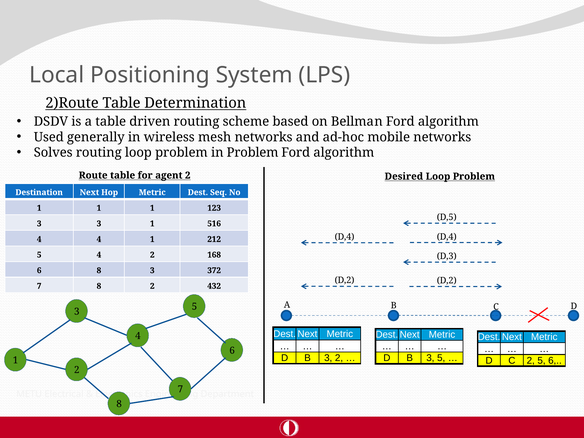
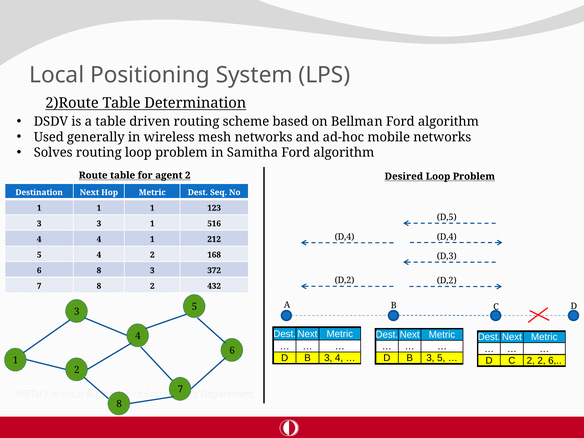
in Problem: Problem -> Samitha
3 2: 2 -> 4
2 5: 5 -> 2
